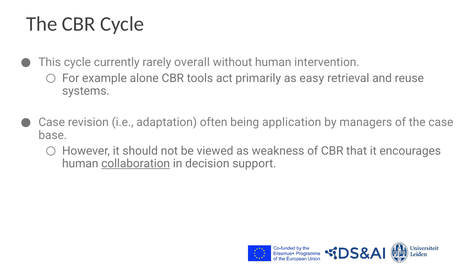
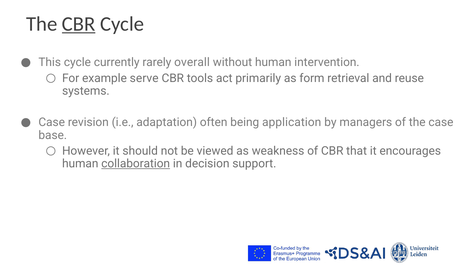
CBR at (79, 24) underline: none -> present
alone: alone -> serve
easy: easy -> form
